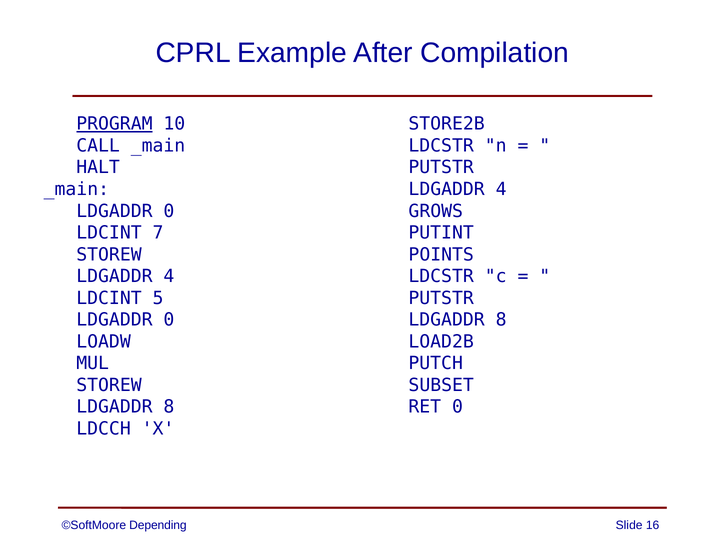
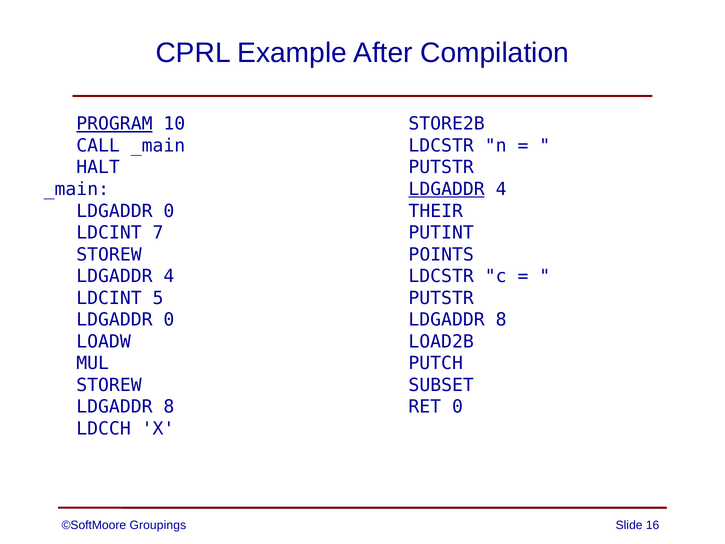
LDGADDR at (447, 189) underline: none -> present
GROWS: GROWS -> THEIR
Depending: Depending -> Groupings
